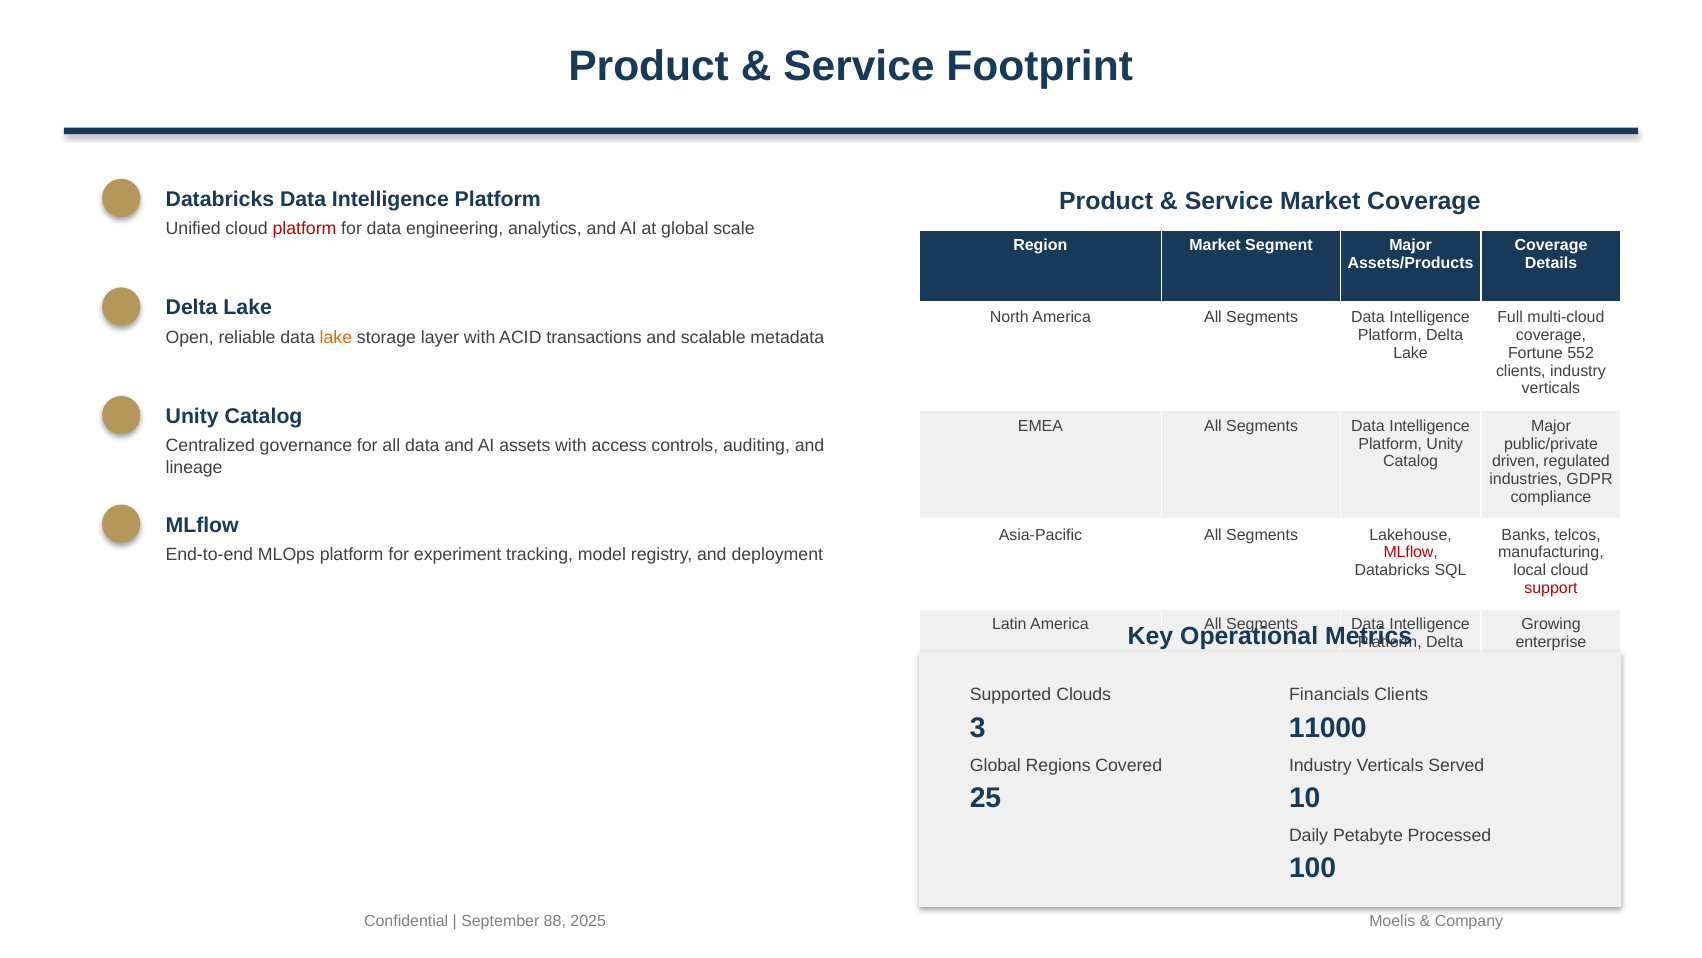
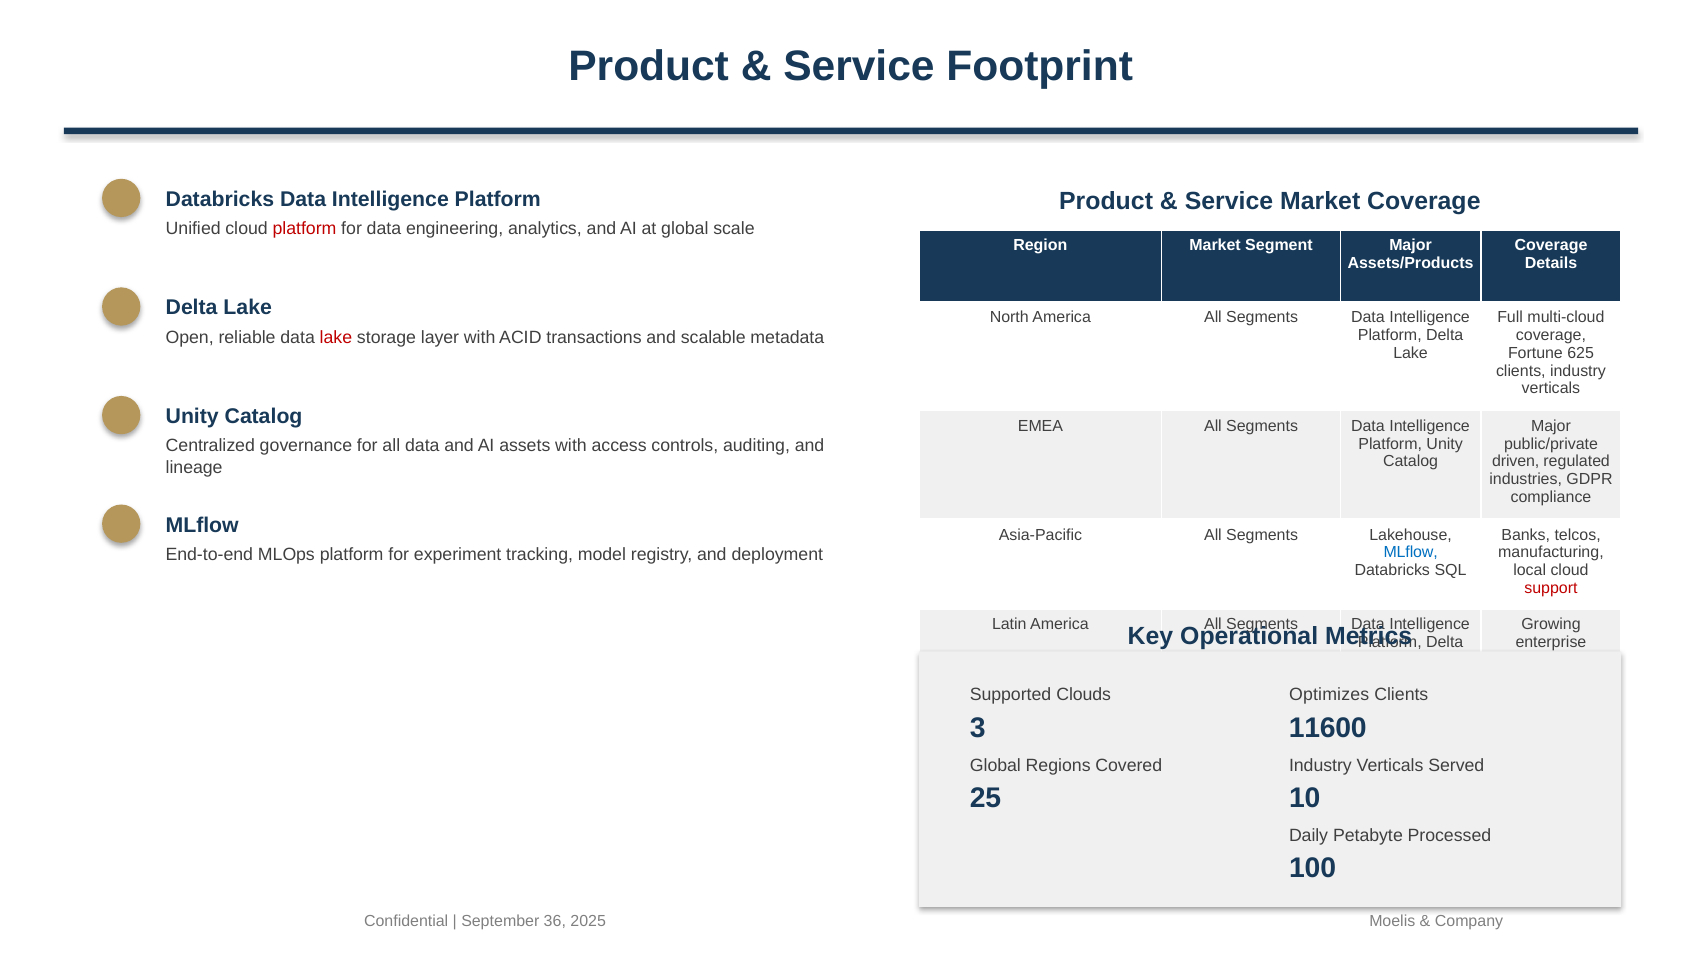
lake at (336, 337) colour: orange -> red
552: 552 -> 625
MLflow at (1411, 552) colour: red -> blue
Financials: Financials -> Optimizes
11000: 11000 -> 11600
88: 88 -> 36
